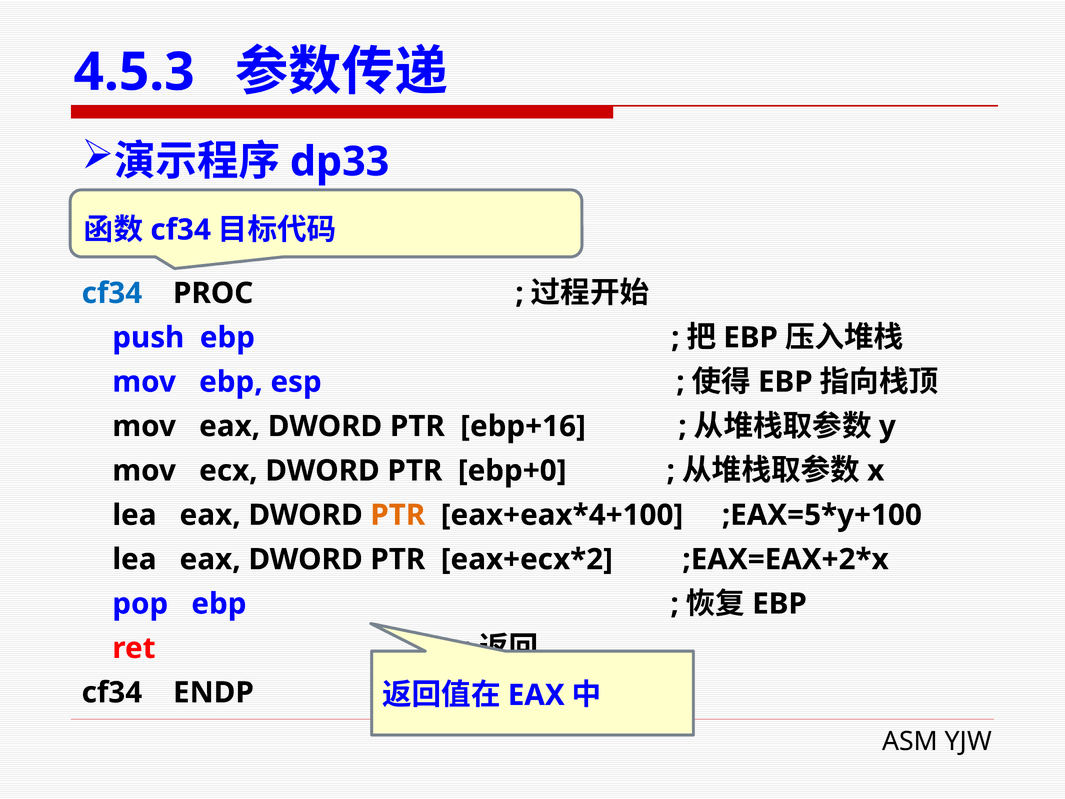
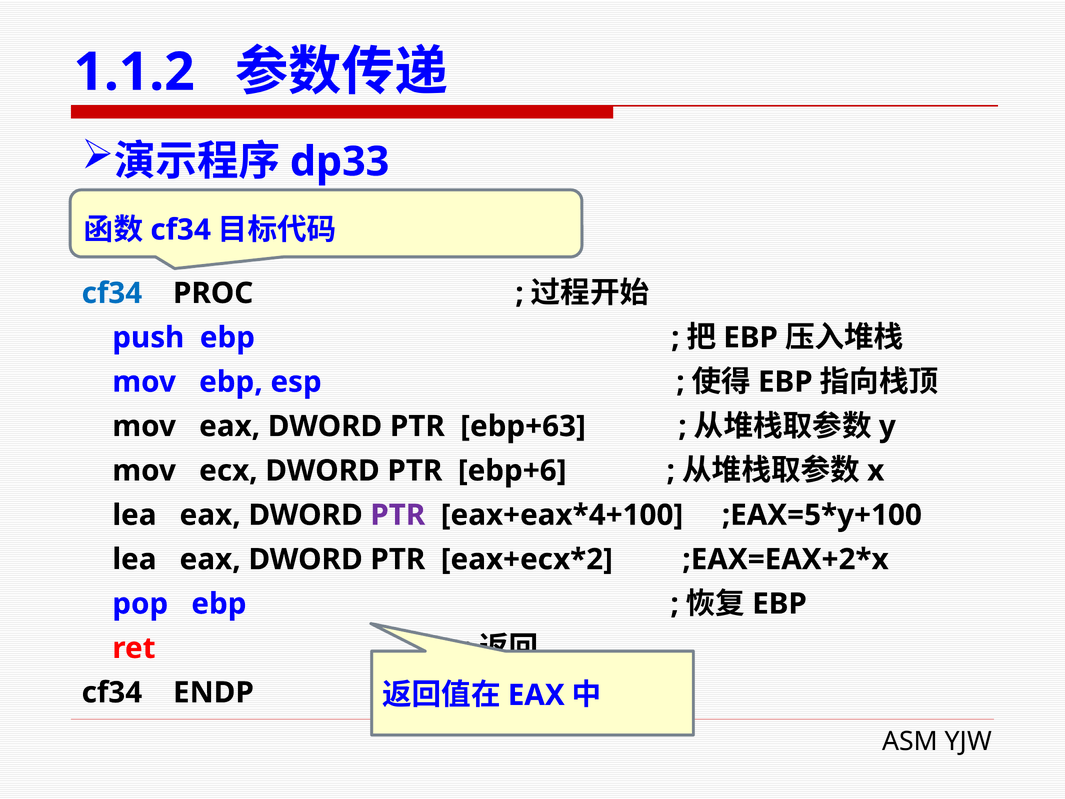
4.5.3: 4.5.3 -> 1.1.2
ebp+16: ebp+16 -> ebp+63
ebp+0: ebp+0 -> ebp+6
PTR at (398, 515) colour: orange -> purple
